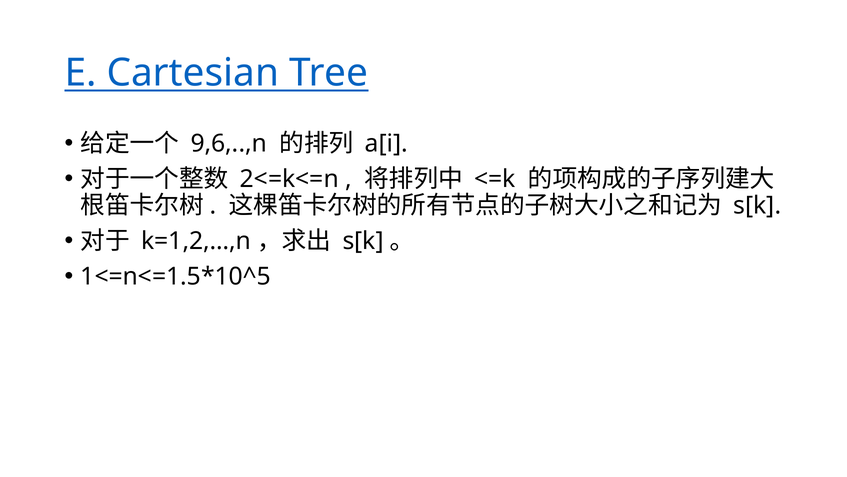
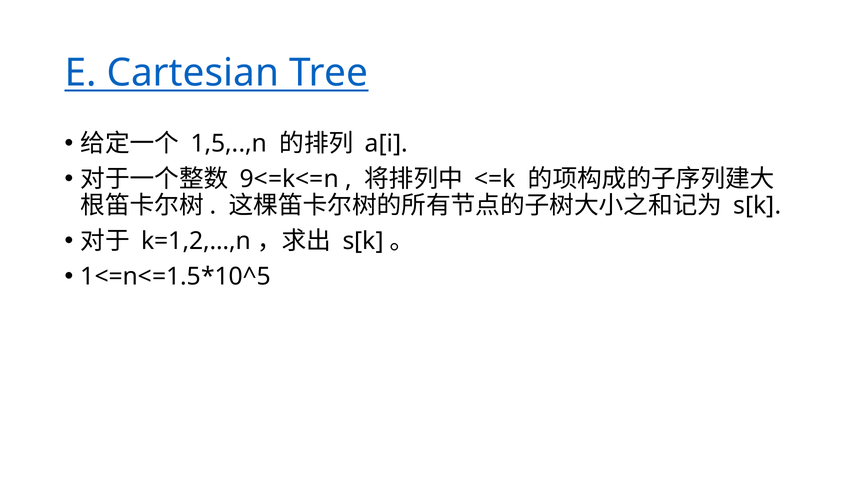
9,6,..,n: 9,6,..,n -> 1,5,..,n
2<=k<=n: 2<=k<=n -> 9<=k<=n
